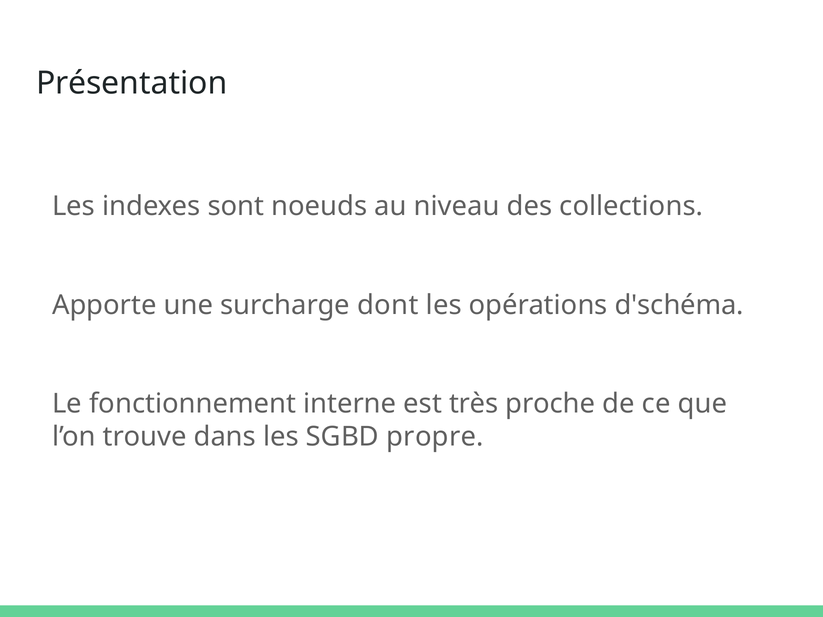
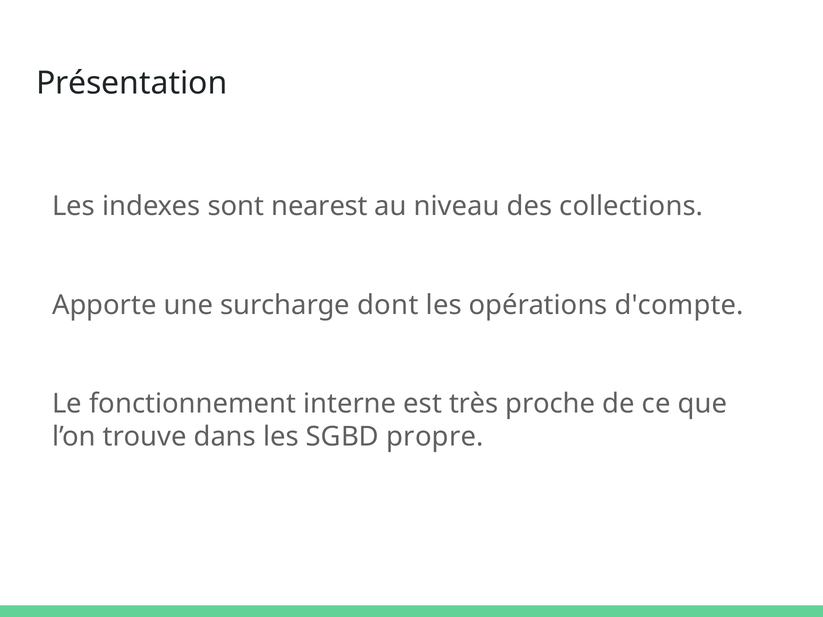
noeuds: noeuds -> nearest
d'schéma: d'schéma -> d'compte
